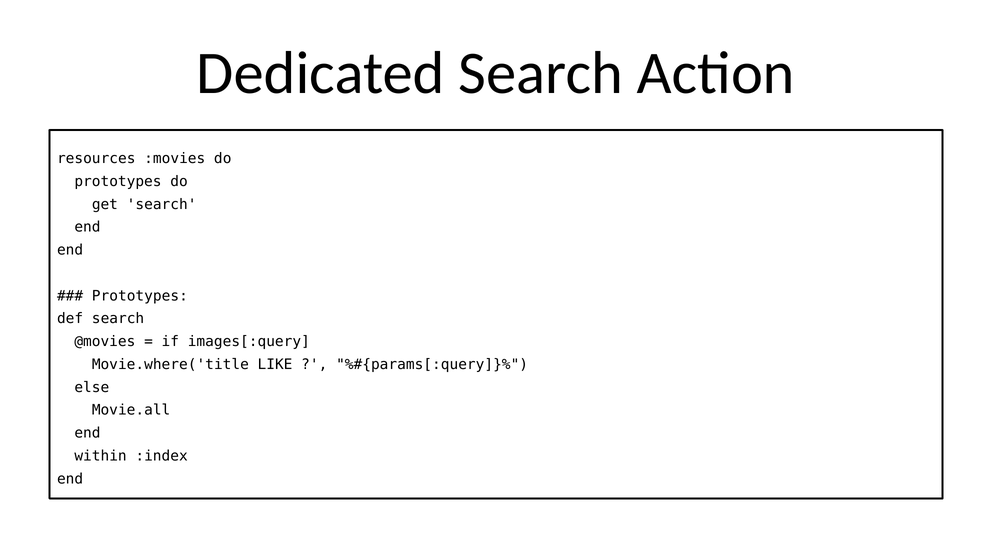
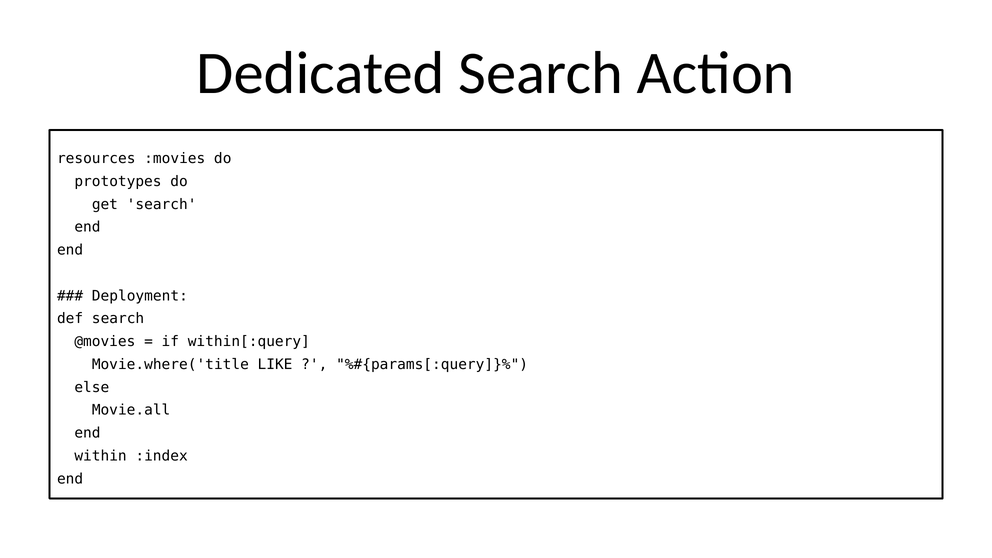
Prototypes at (140, 296): Prototypes -> Deployment
images[:query: images[:query -> within[:query
